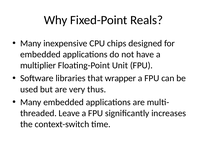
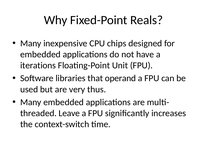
multiplier: multiplier -> iterations
wrapper: wrapper -> operand
